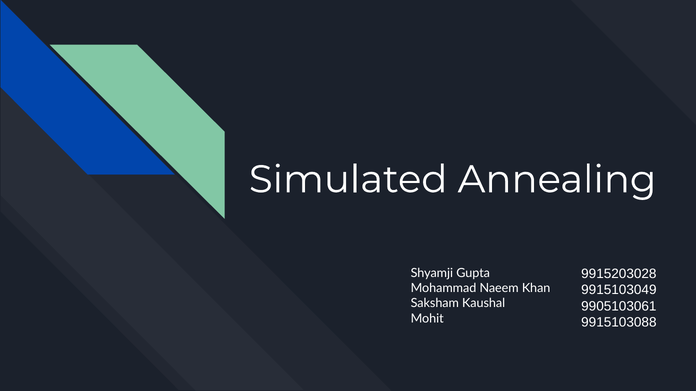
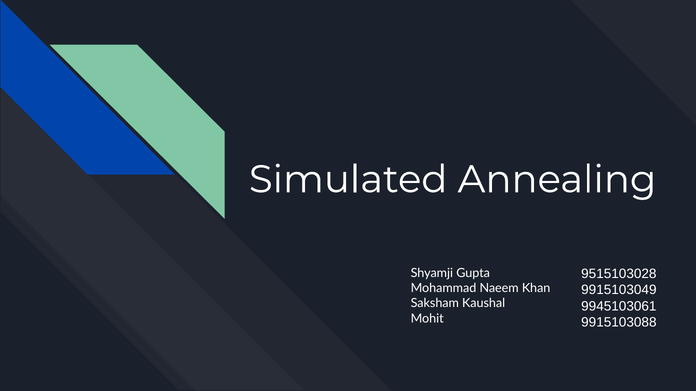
9915203028: 9915203028 -> 9515103028
9905103061: 9905103061 -> 9945103061
